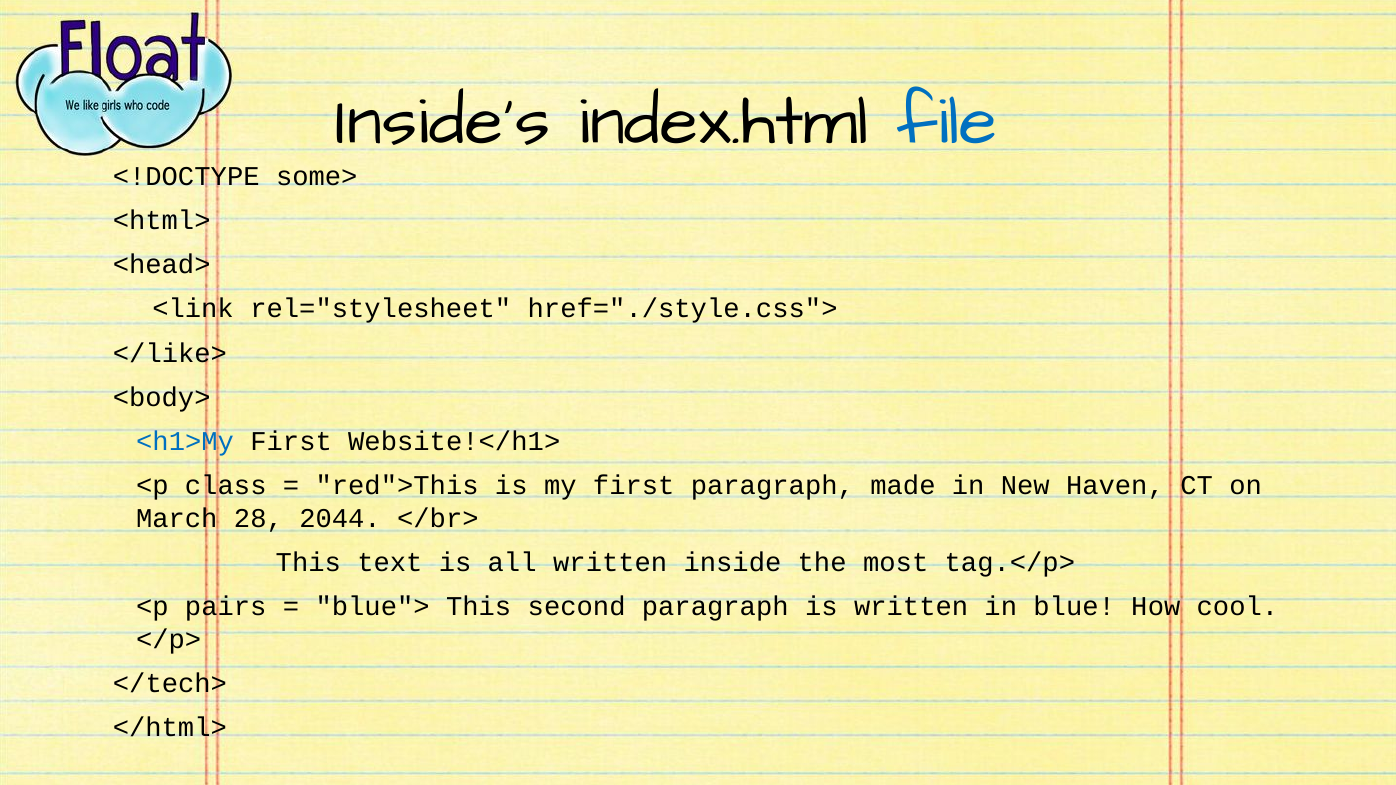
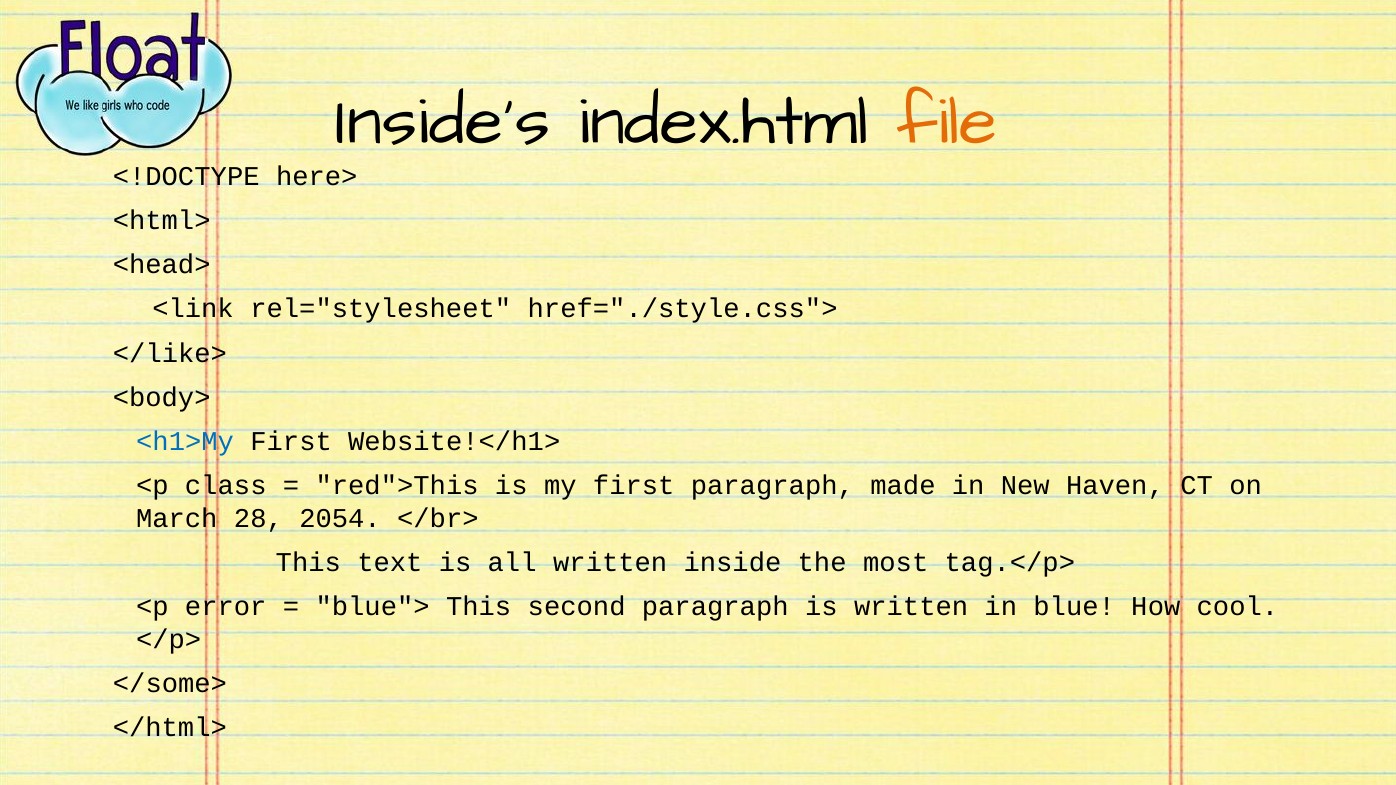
file colour: blue -> orange
some>: some> -> here>
2044: 2044 -> 2054
pairs: pairs -> error
</tech>: </tech> -> </some>
